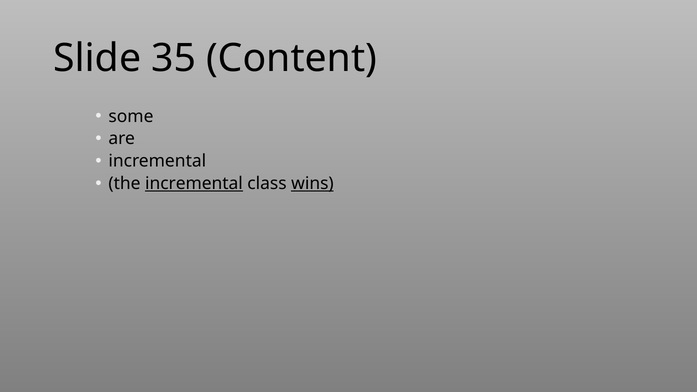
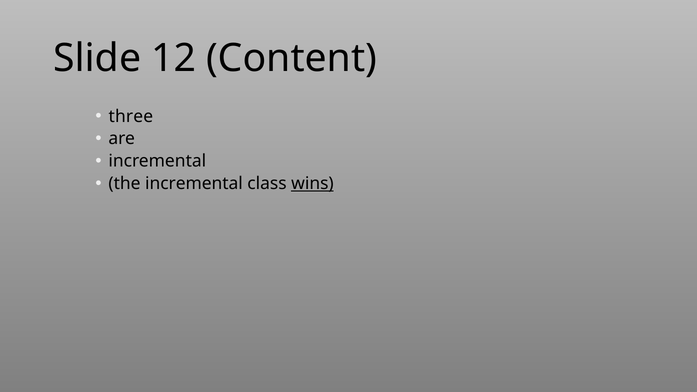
35: 35 -> 12
some: some -> three
incremental at (194, 184) underline: present -> none
